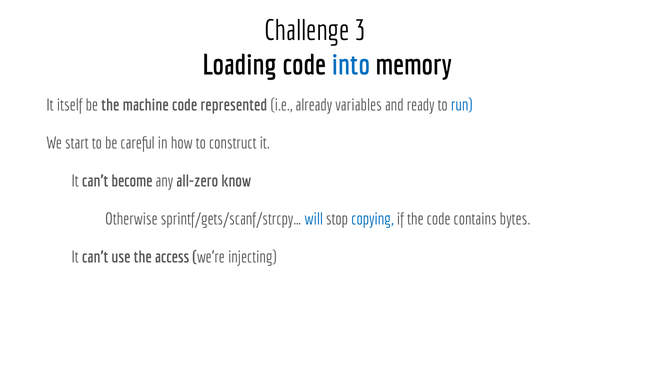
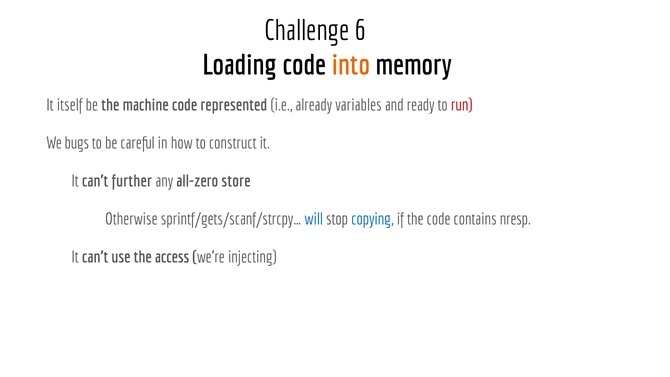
3: 3 -> 6
into colour: blue -> orange
run colour: blue -> red
start: start -> bugs
become: become -> further
know: know -> store
bytes: bytes -> nresp
